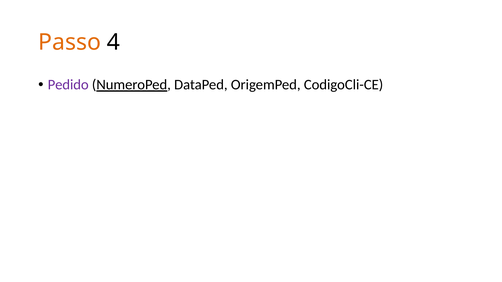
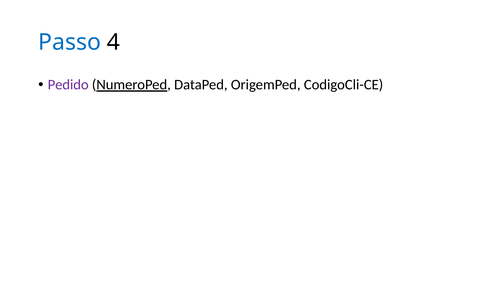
Passo colour: orange -> blue
